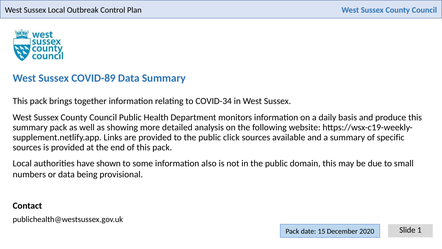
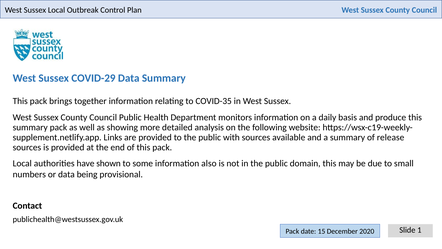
COVID-89: COVID-89 -> COVID-29
COVID-34: COVID-34 -> COVID-35
click: click -> with
specific: specific -> release
